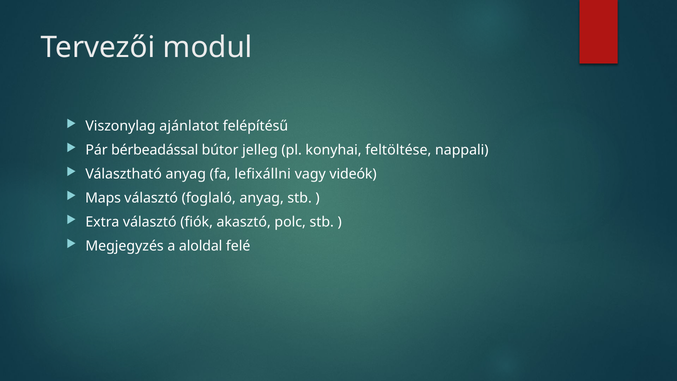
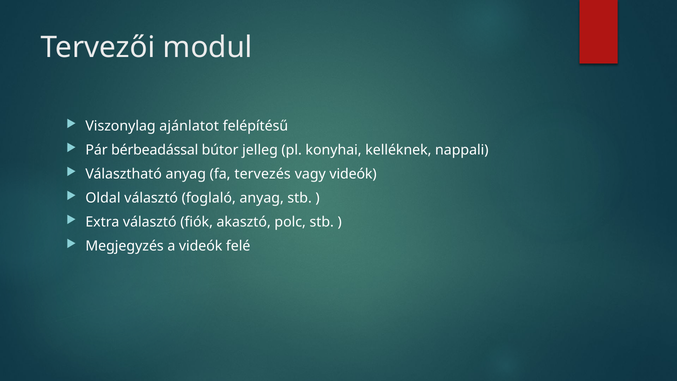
feltöltése: feltöltése -> kelléknek
lefixállni: lefixállni -> tervezés
Maps: Maps -> Oldal
a aloldal: aloldal -> videók
